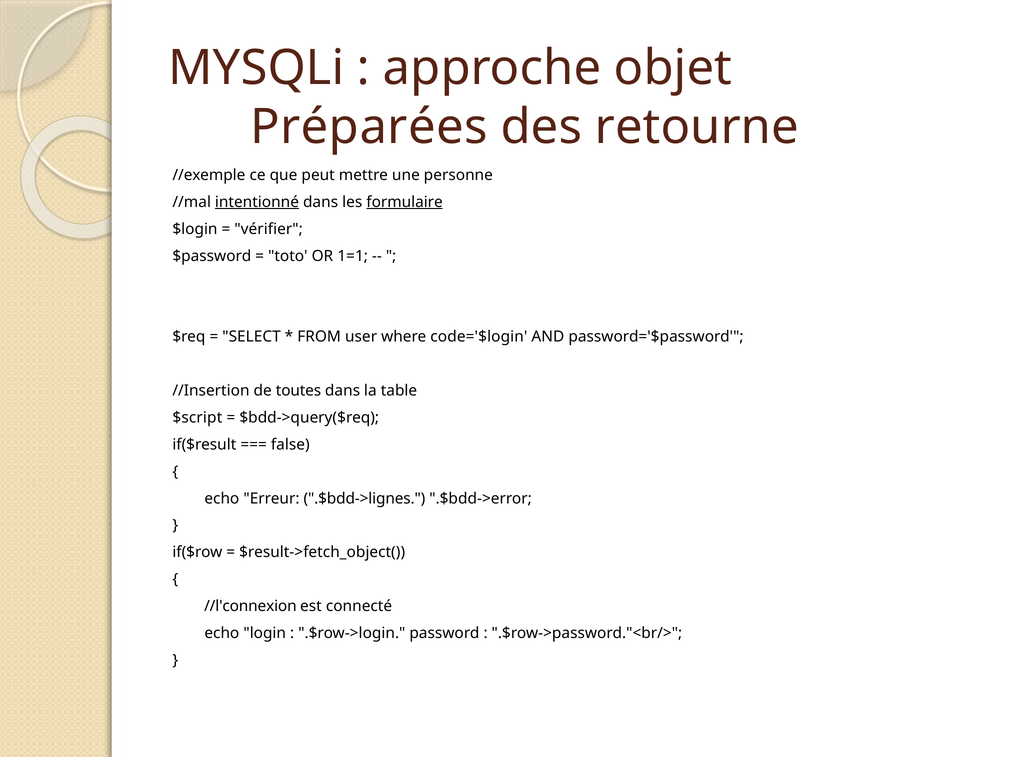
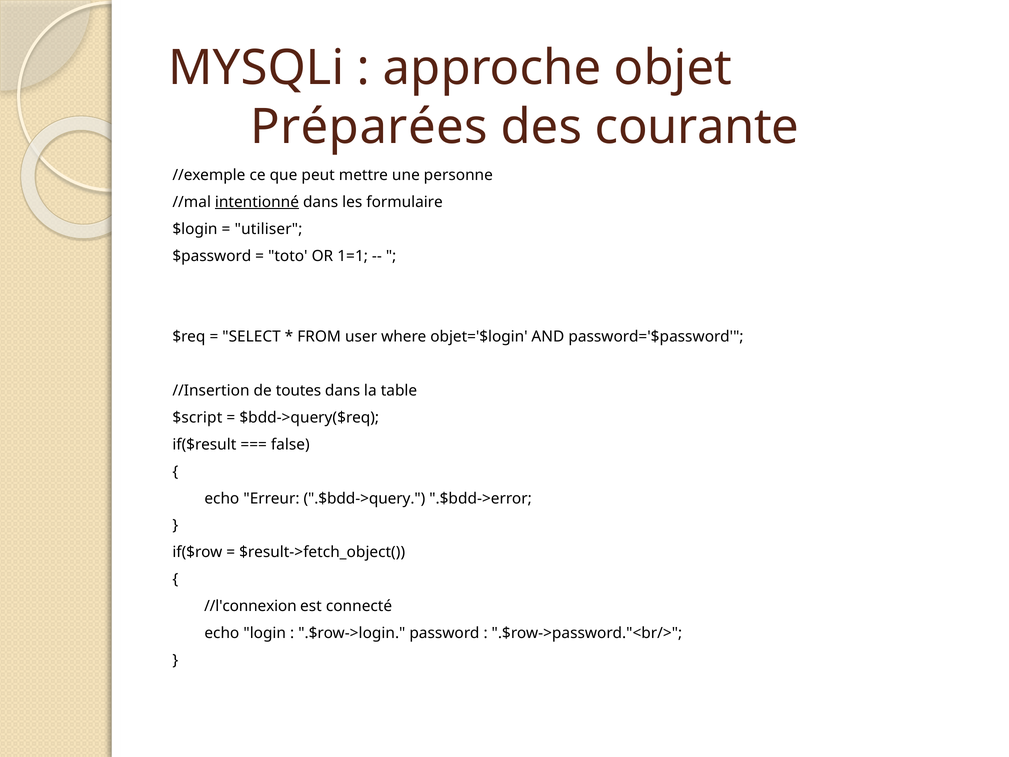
retourne: retourne -> courante
formulaire underline: present -> none
vérifier: vérifier -> utiliser
code='$login: code='$login -> objet='$login
.$bdd->lignes: .$bdd->lignes -> .$bdd->query
